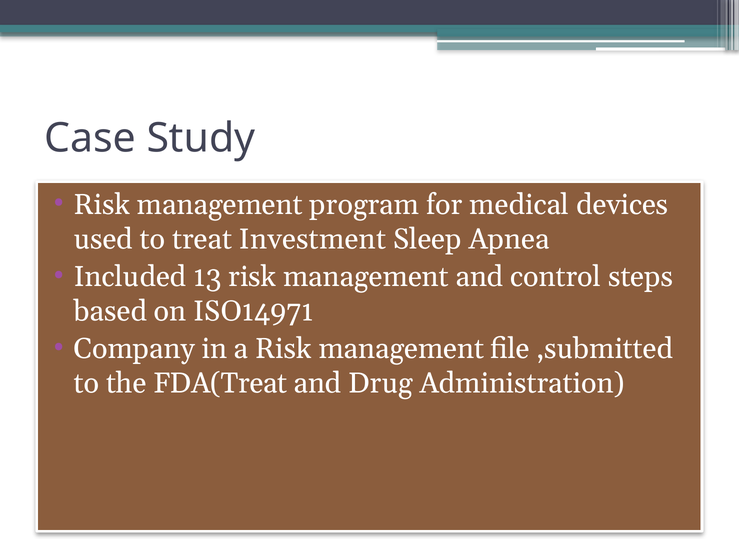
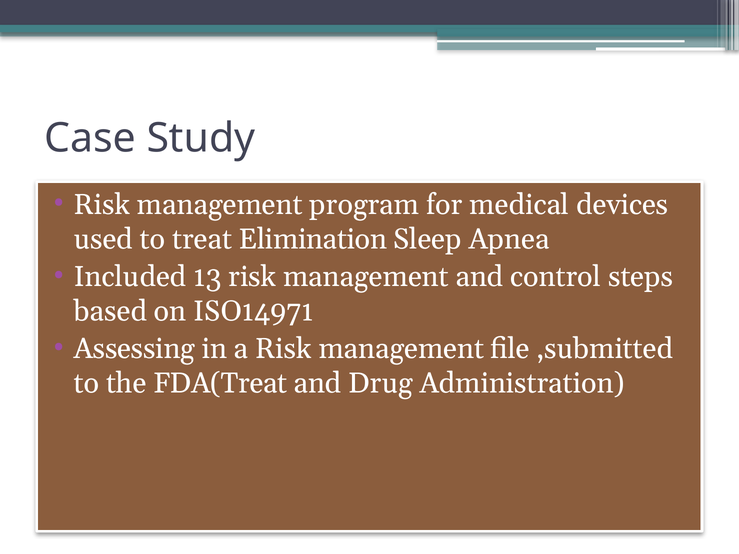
Investment: Investment -> Elimination
Company: Company -> Assessing
